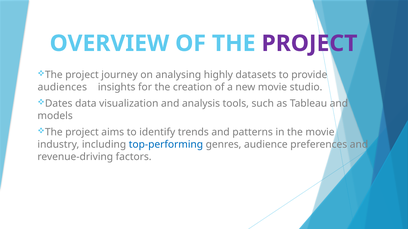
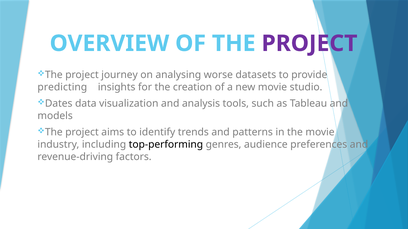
highly: highly -> worse
audiences: audiences -> predicting
top-performing colour: blue -> black
